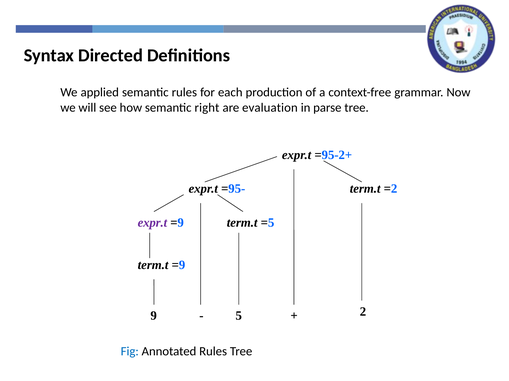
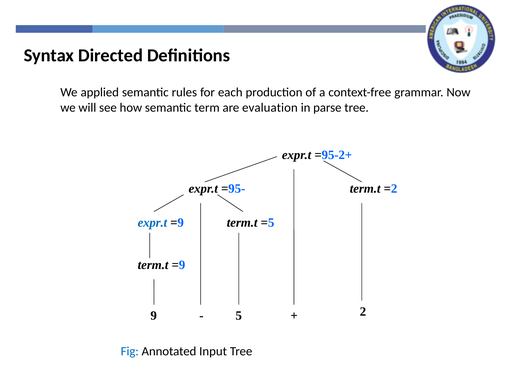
right: right -> term
expr.t at (152, 223) colour: purple -> blue
Annotated Rules: Rules -> Input
